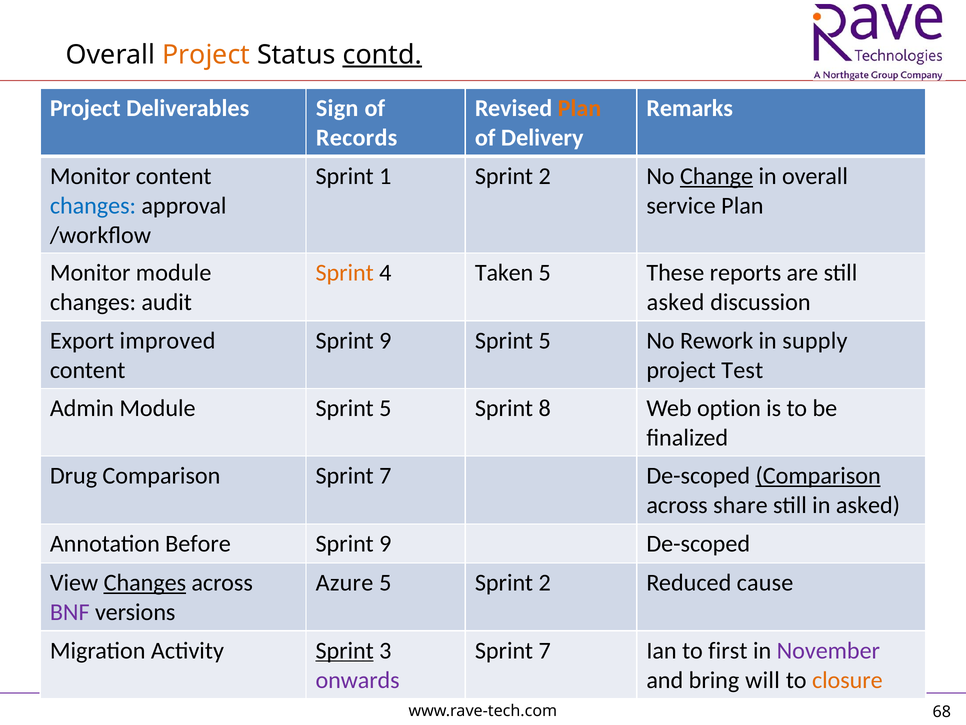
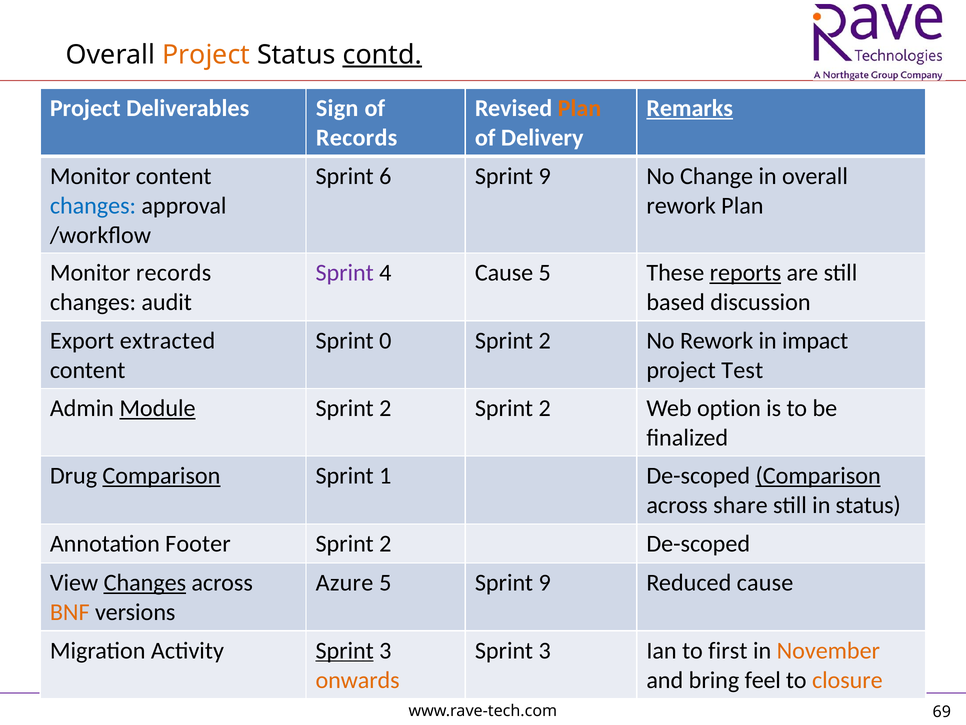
Remarks underline: none -> present
1: 1 -> 6
2 at (545, 176): 2 -> 9
Change underline: present -> none
service at (681, 206): service -> rework
Monitor module: module -> records
Sprint at (345, 273) colour: orange -> purple
4 Taken: Taken -> Cause
reports underline: none -> present
asked at (676, 302): asked -> based
improved: improved -> extracted
9 at (385, 340): 9 -> 0
5 at (545, 340): 5 -> 2
supply: supply -> impact
Module at (157, 408) underline: none -> present
5 at (385, 408): 5 -> 2
8 at (545, 408): 8 -> 2
Comparison at (161, 476) underline: none -> present
7 at (385, 476): 7 -> 1
in asked: asked -> status
Before: Before -> Footer
9 at (385, 543): 9 -> 2
5 Sprint 2: 2 -> 9
BNF colour: purple -> orange
7 at (545, 650): 7 -> 3
November colour: purple -> orange
onwards colour: purple -> orange
will: will -> feel
68: 68 -> 69
